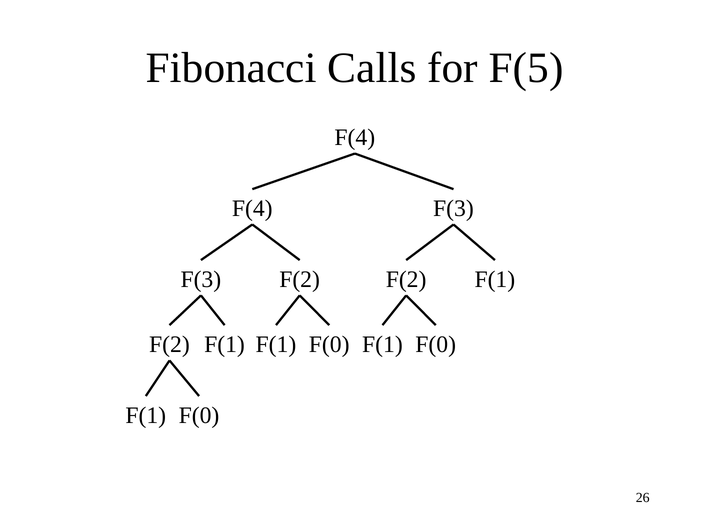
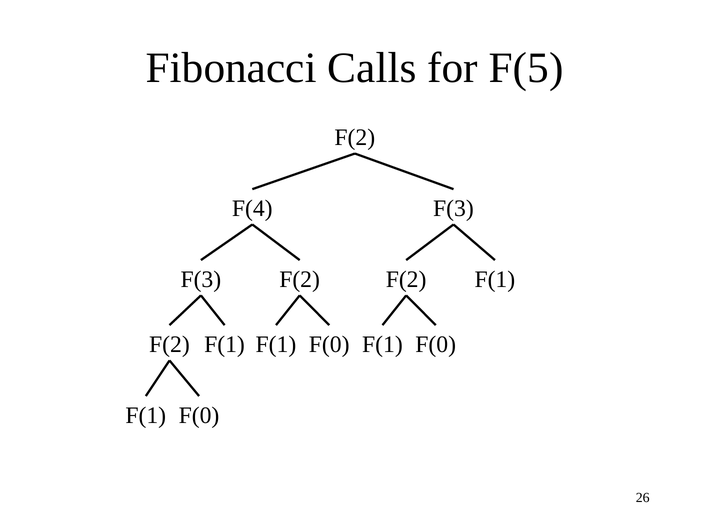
F(4 at (355, 138): F(4 -> F(2
